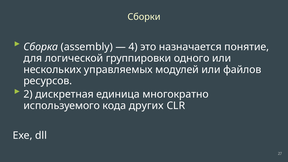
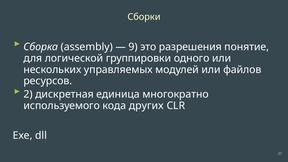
4: 4 -> 9
назначается: назначается -> разрешения
